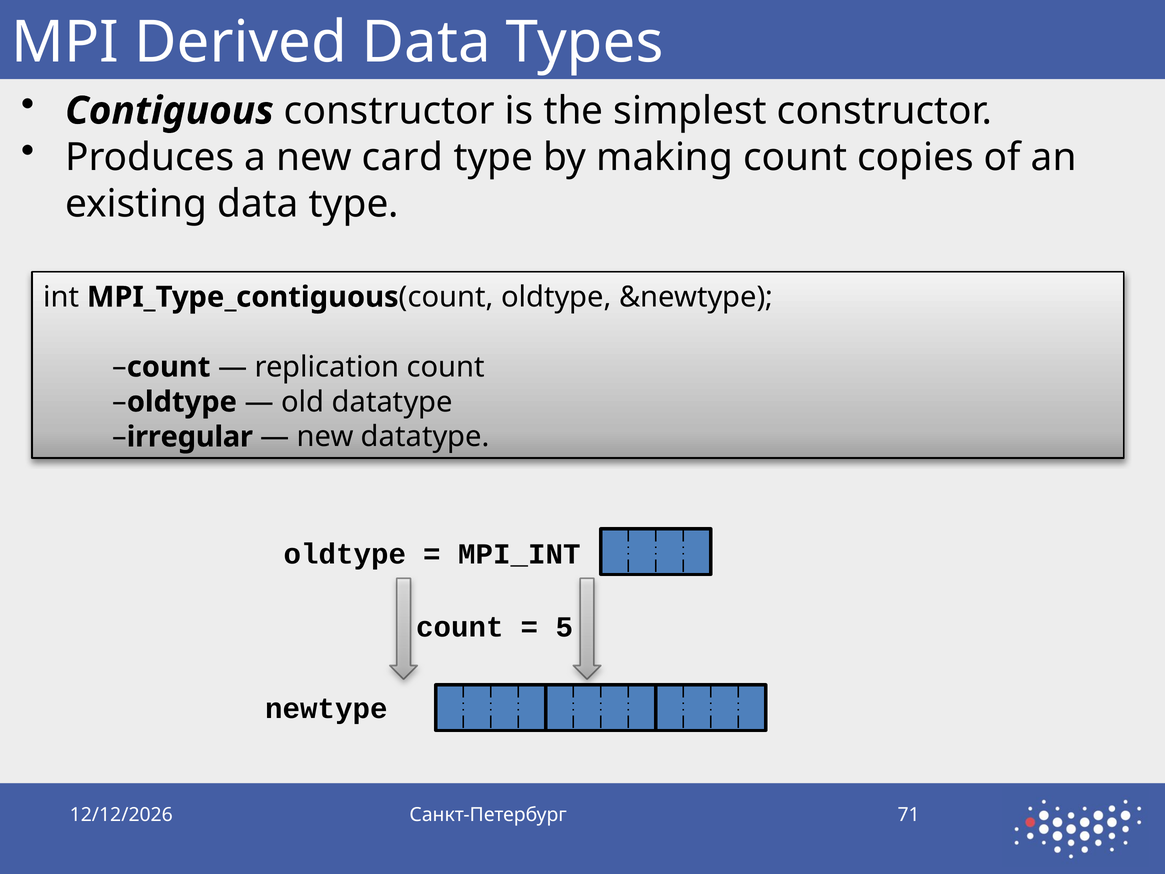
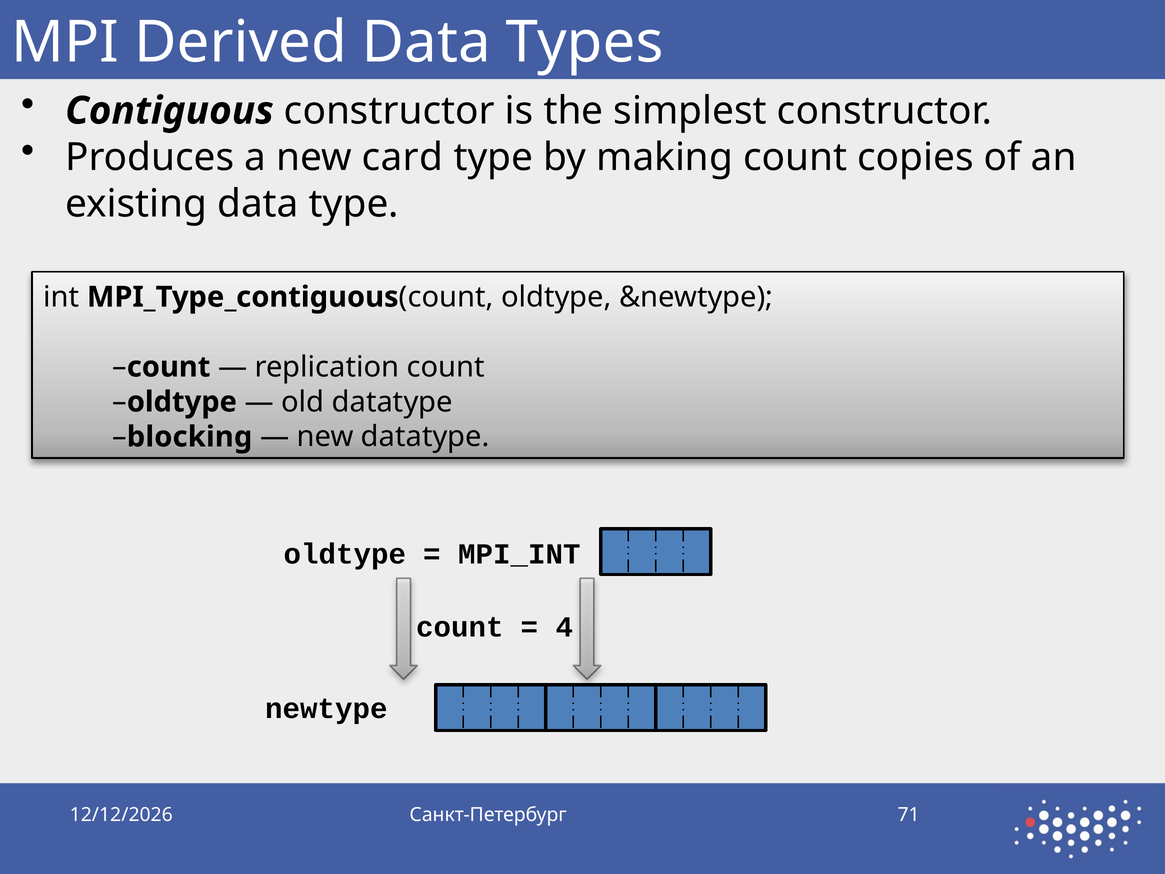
irregular: irregular -> blocking
5: 5 -> 4
